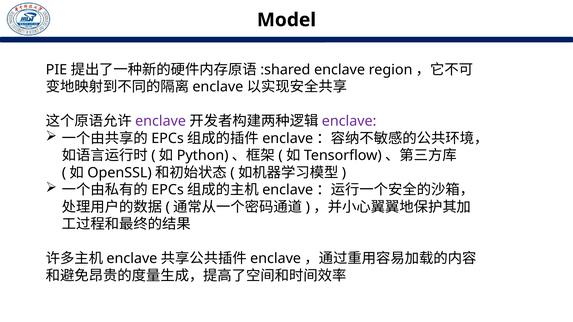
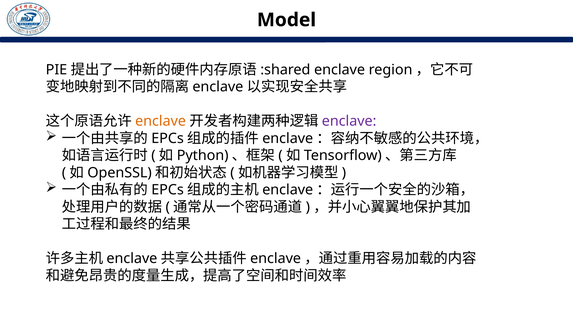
enclave at (161, 121) colour: purple -> orange
